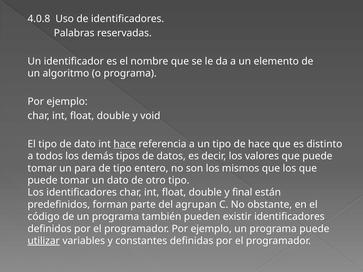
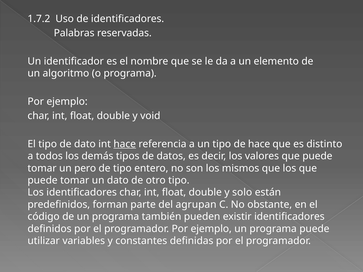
4.0.8: 4.0.8 -> 1.7.2
para: para -> pero
final: final -> solo
utilizar underline: present -> none
